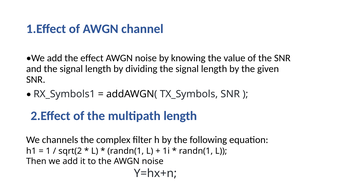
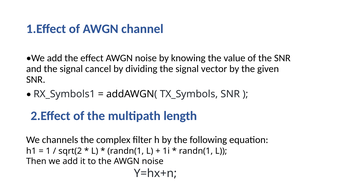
and the signal length: length -> cancel
dividing the signal length: length -> vector
